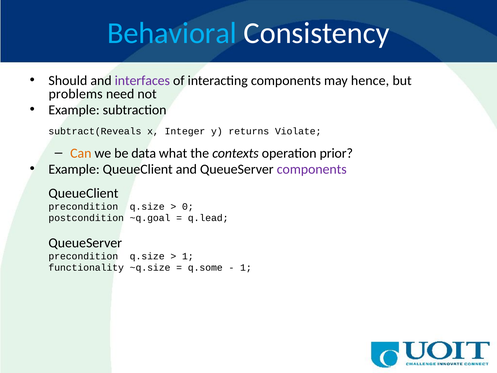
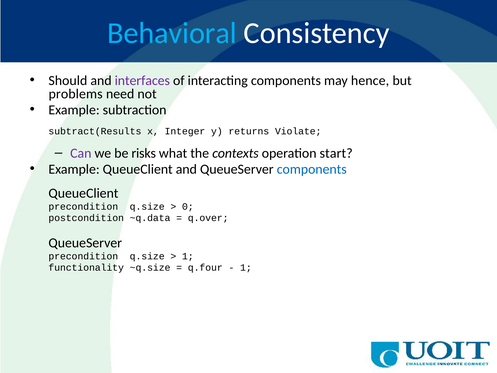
subtract(Reveals: subtract(Reveals -> subtract(Results
Can colour: orange -> purple
data: data -> risks
prior: prior -> start
components at (312, 169) colour: purple -> blue
~q.goal: ~q.goal -> ~q.data
q.lead: q.lead -> q.over
q.some: q.some -> q.four
